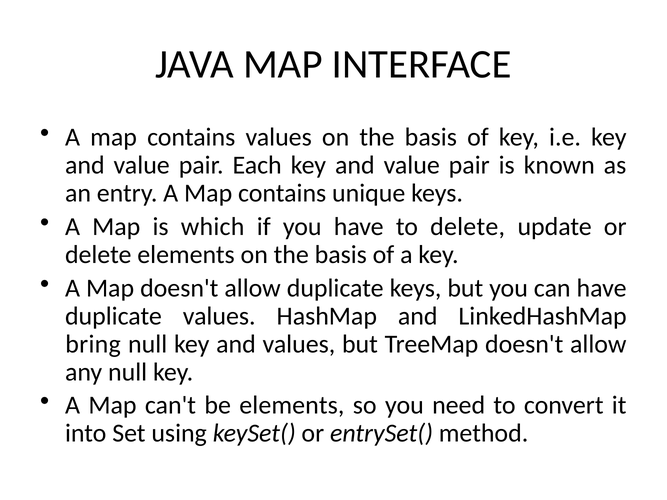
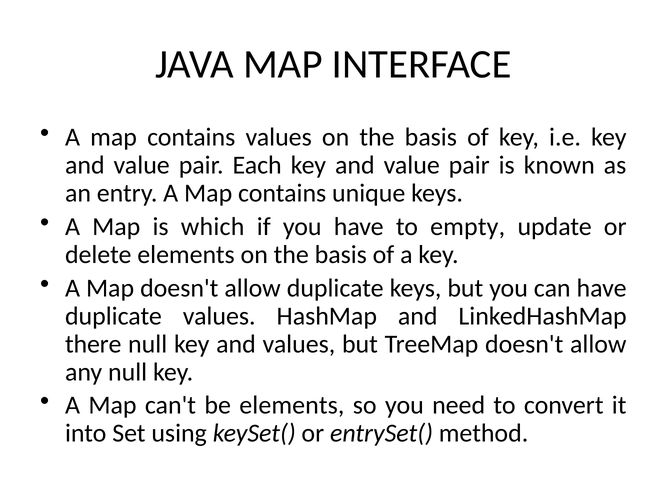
to delete: delete -> empty
bring: bring -> there
